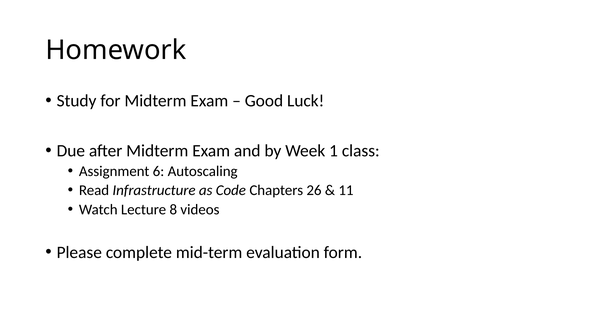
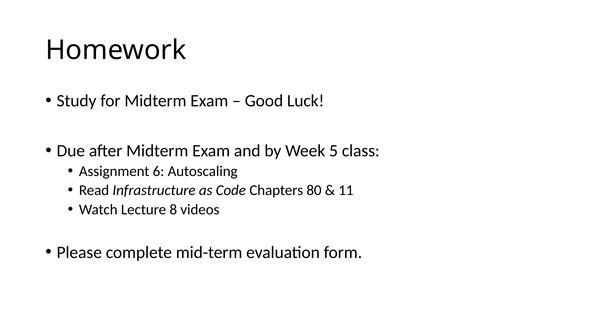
1: 1 -> 5
26: 26 -> 80
